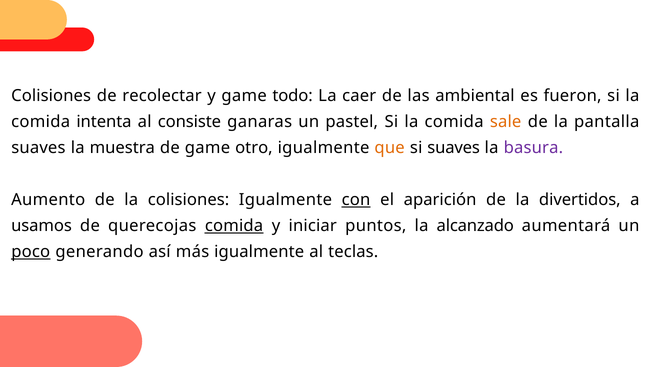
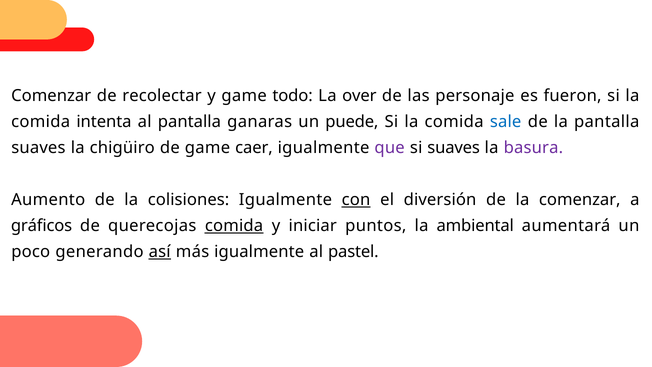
Colisiones at (51, 96): Colisiones -> Comenzar
caer: caer -> over
ambiental: ambiental -> personaje
al consiste: consiste -> pantalla
pastel: pastel -> puede
sale colour: orange -> blue
muestra: muestra -> chigüiro
otro: otro -> caer
que colour: orange -> purple
aparición: aparición -> diversión
la divertidos: divertidos -> comenzar
usamos: usamos -> gráficos
alcanzado: alcanzado -> ambiental
poco underline: present -> none
así underline: none -> present
teclas: teclas -> pastel
